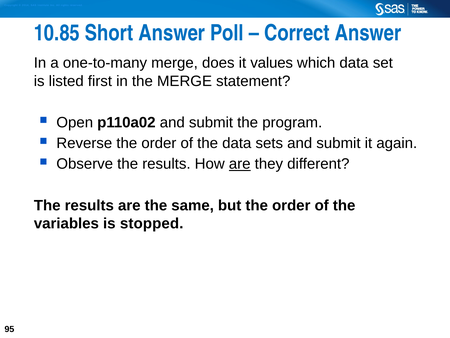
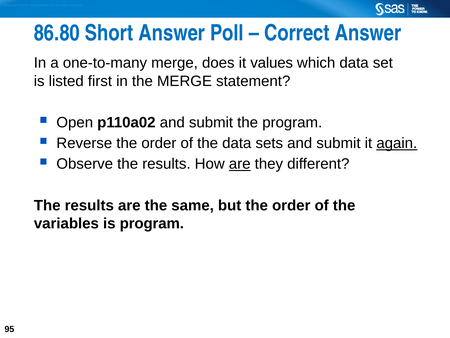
10.85: 10.85 -> 86.80
again underline: none -> present
is stopped: stopped -> program
